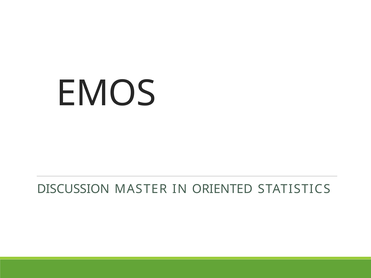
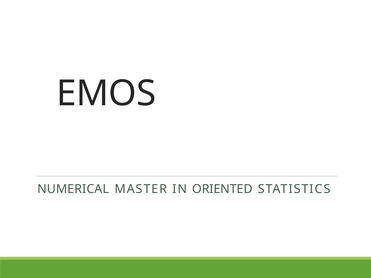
DISCUSSION: DISCUSSION -> NUMERICAL
